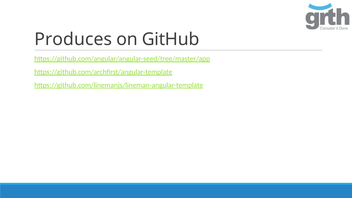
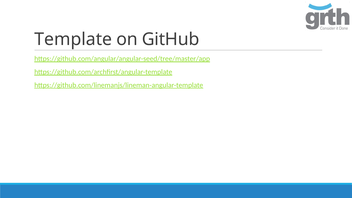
Produces: Produces -> Template
